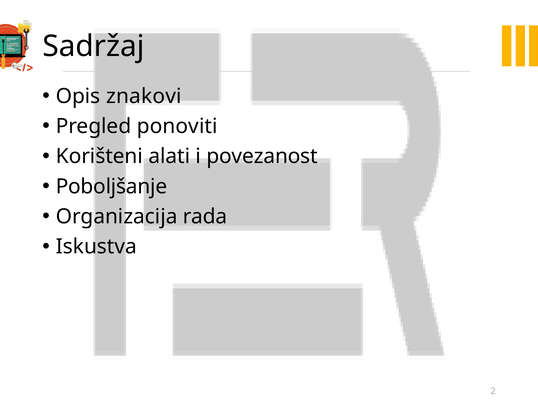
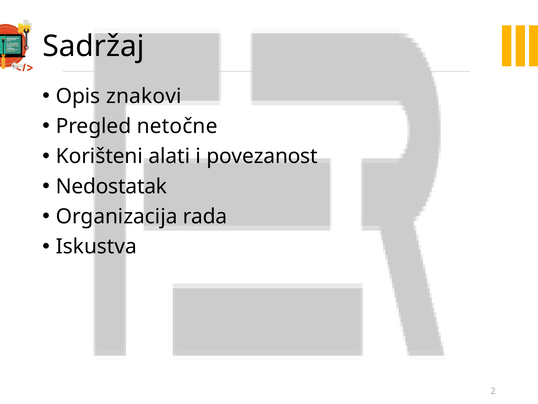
ponoviti: ponoviti -> netočne
Poboljšanje: Poboljšanje -> Nedostatak
